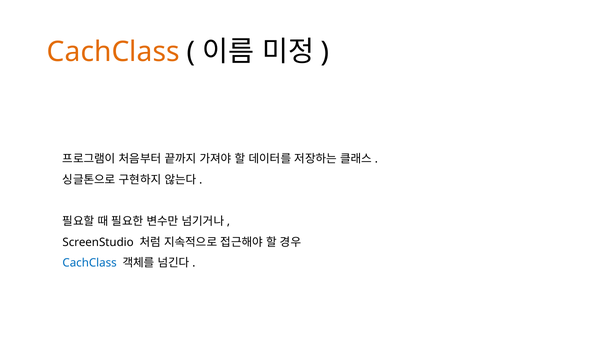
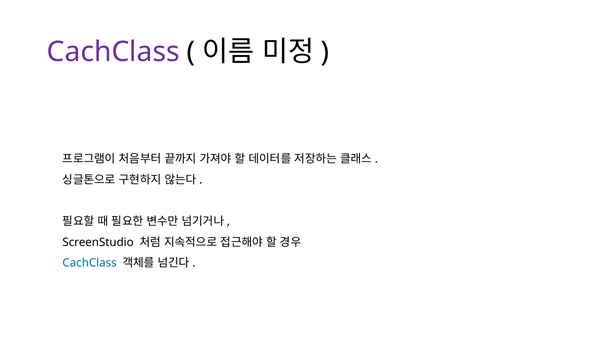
CachClass at (113, 52) colour: orange -> purple
